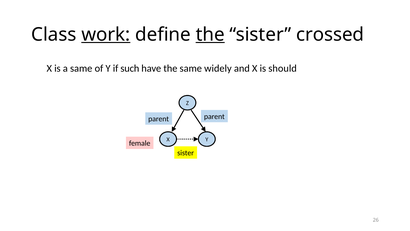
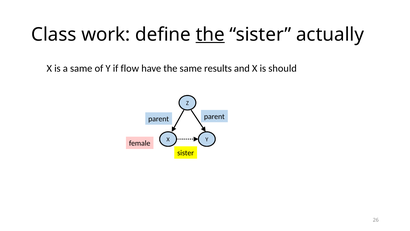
work underline: present -> none
crossed: crossed -> actually
such: such -> flow
widely: widely -> results
